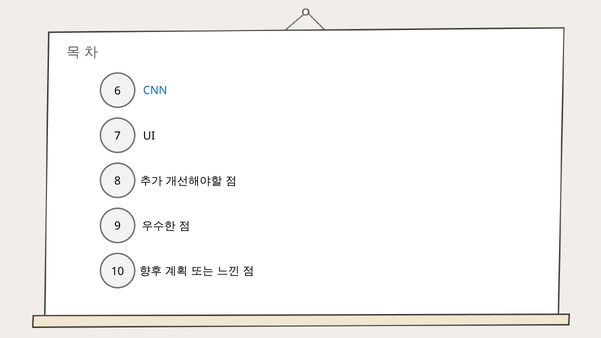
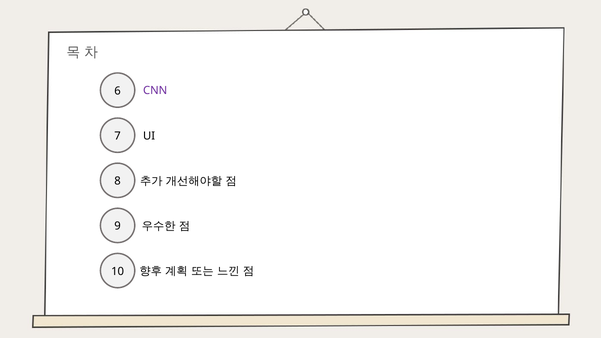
CNN colour: blue -> purple
